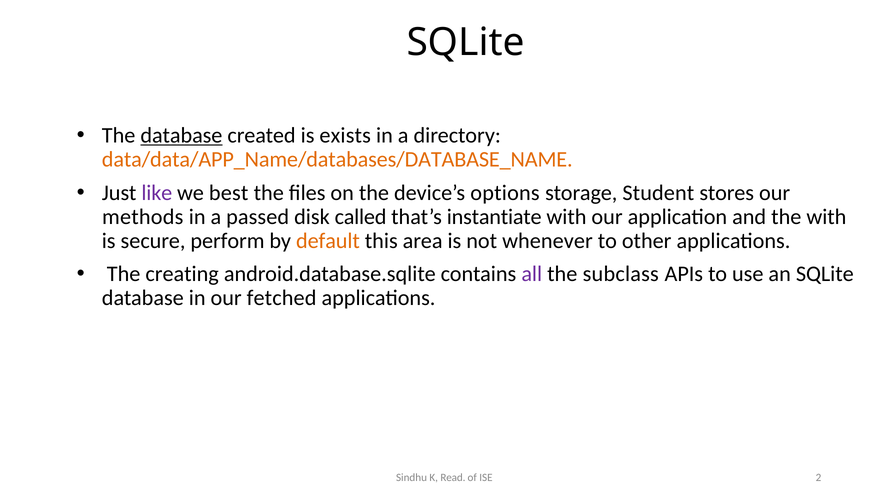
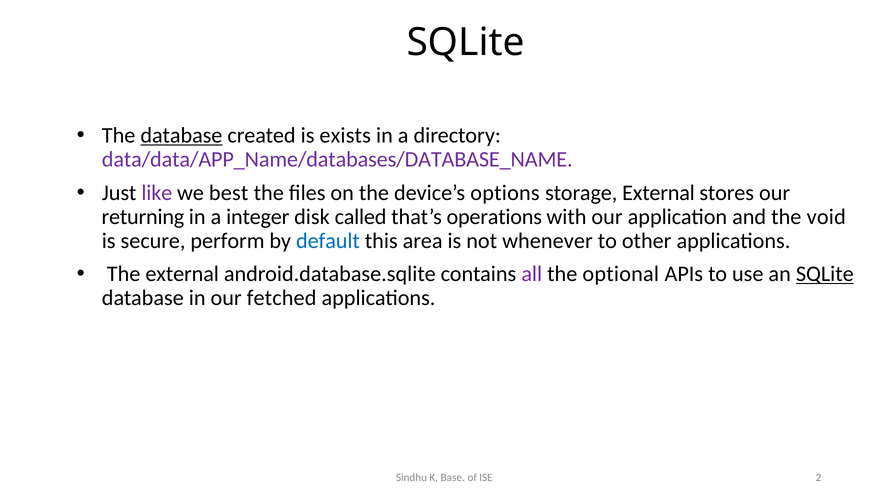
data/data/APP_Name/databases/DATABASE_NAME colour: orange -> purple
storage Student: Student -> External
methods: methods -> returning
passed: passed -> integer
instantiate: instantiate -> operations
the with: with -> void
default colour: orange -> blue
The creating: creating -> external
subclass: subclass -> optional
SQLite at (825, 274) underline: none -> present
Read: Read -> Base
